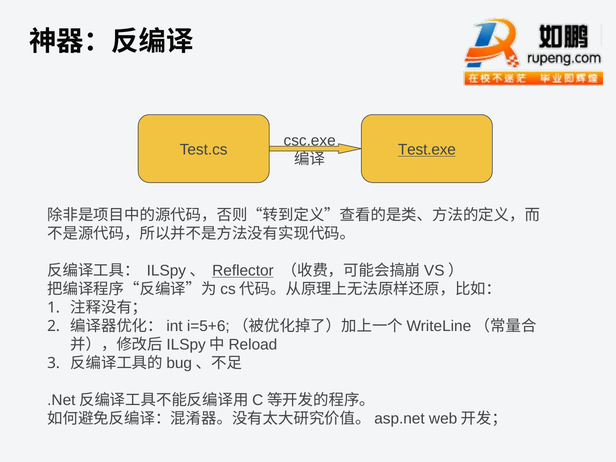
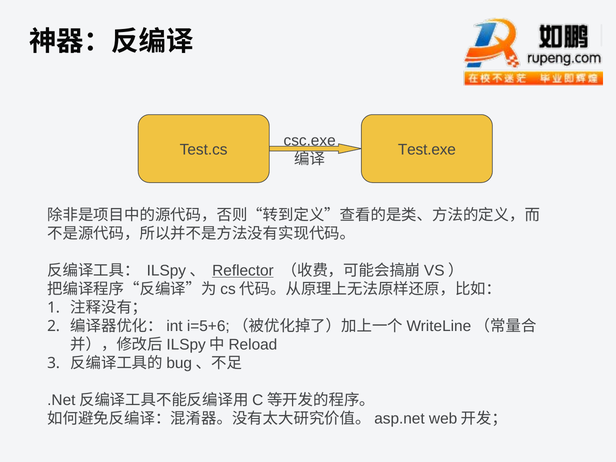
Test.exe underline: present -> none
